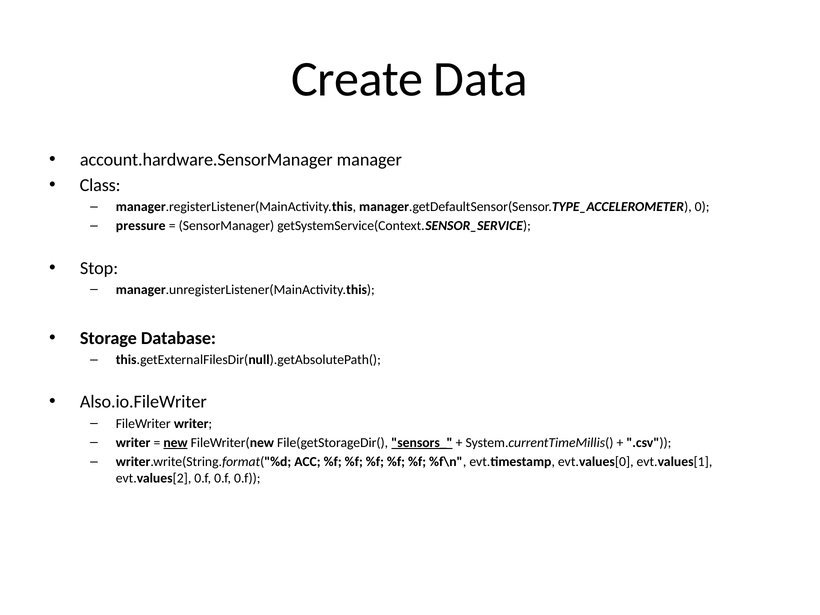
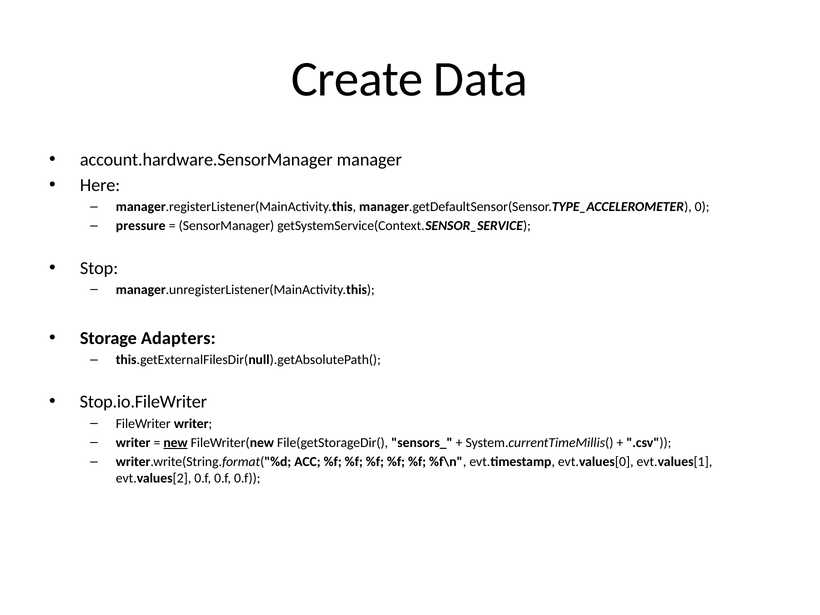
Class: Class -> Here
Database: Database -> Adapters
Also.io.FileWriter: Also.io.FileWriter -> Stop.io.FileWriter
sensors_ underline: present -> none
